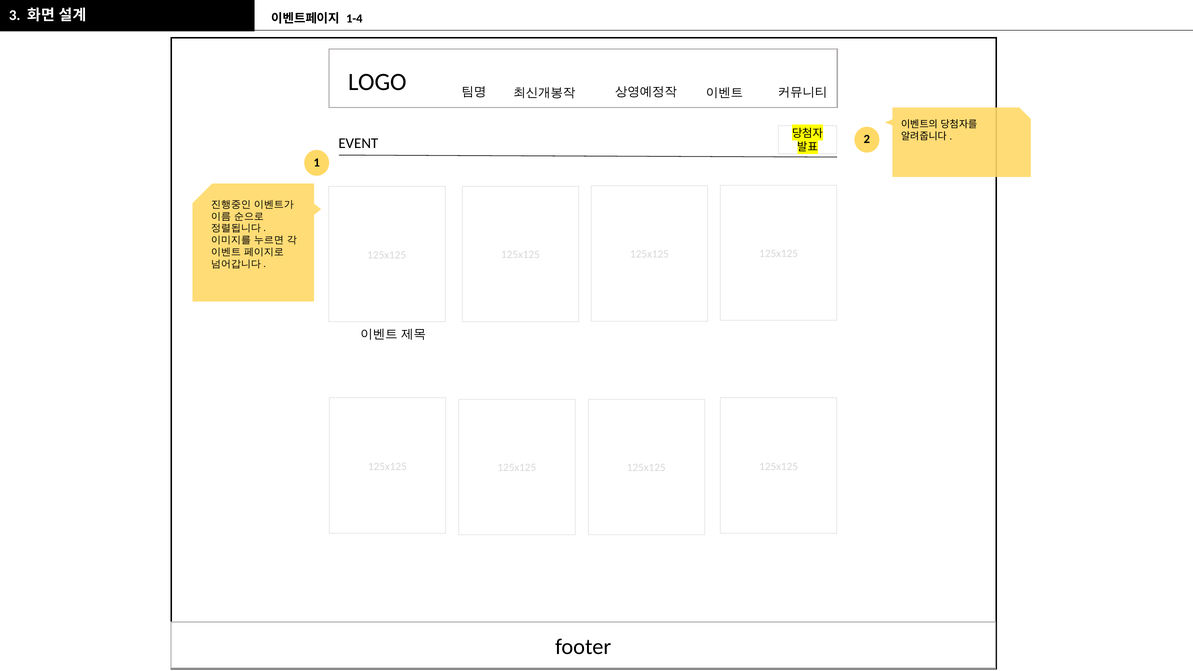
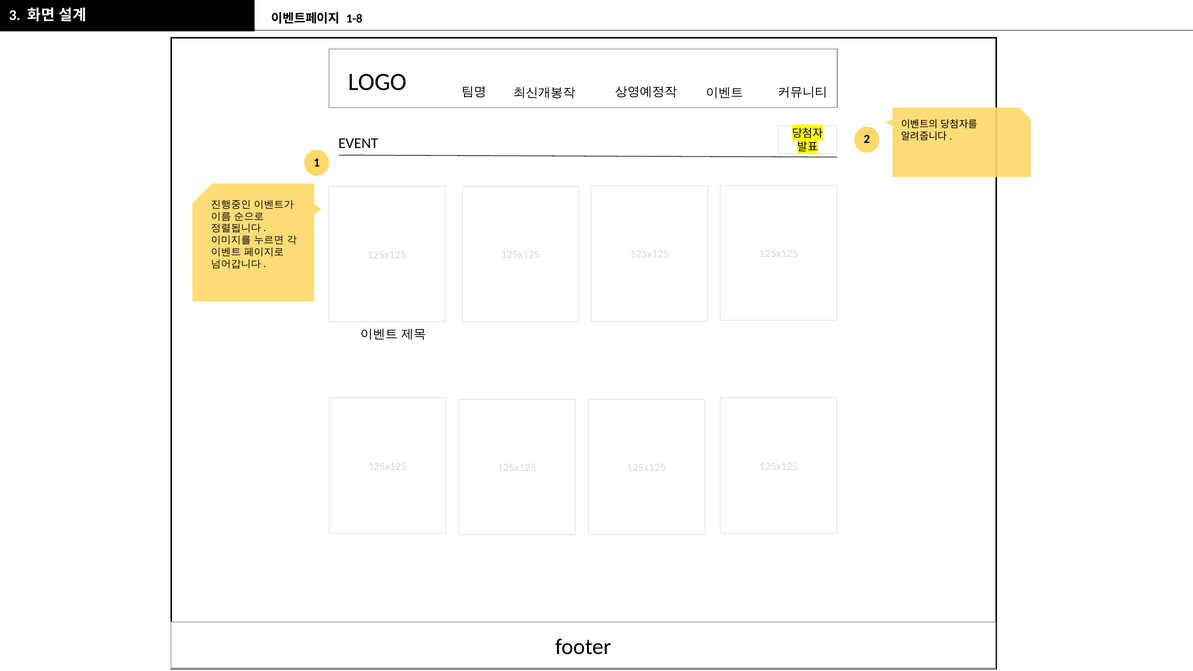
1-4: 1-4 -> 1-8
